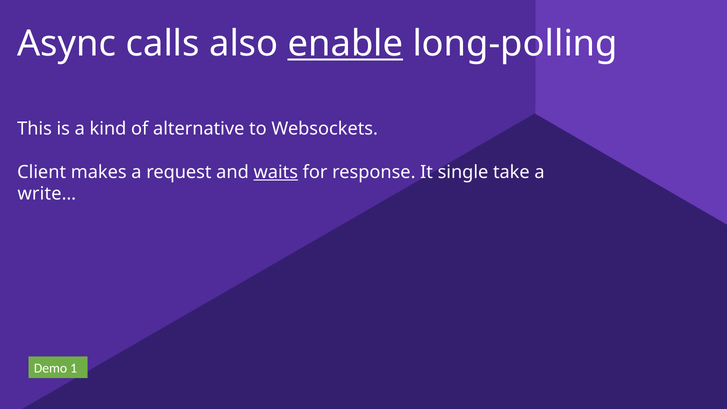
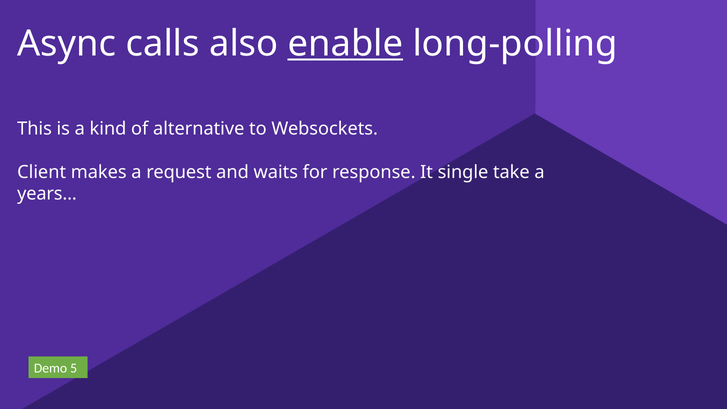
waits underline: present -> none
write…: write… -> years…
1: 1 -> 5
